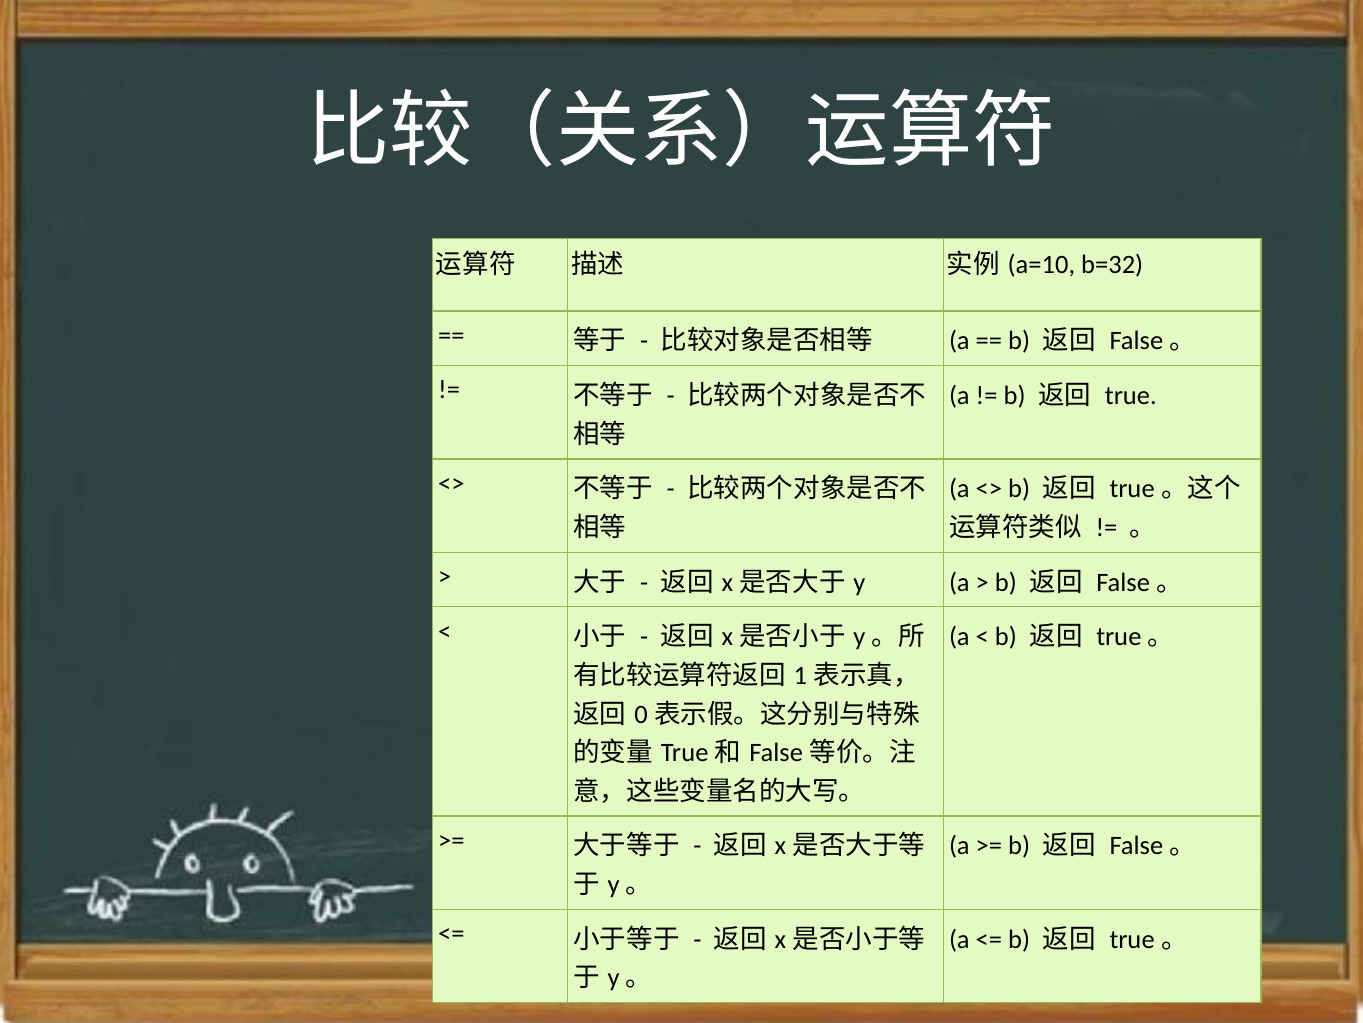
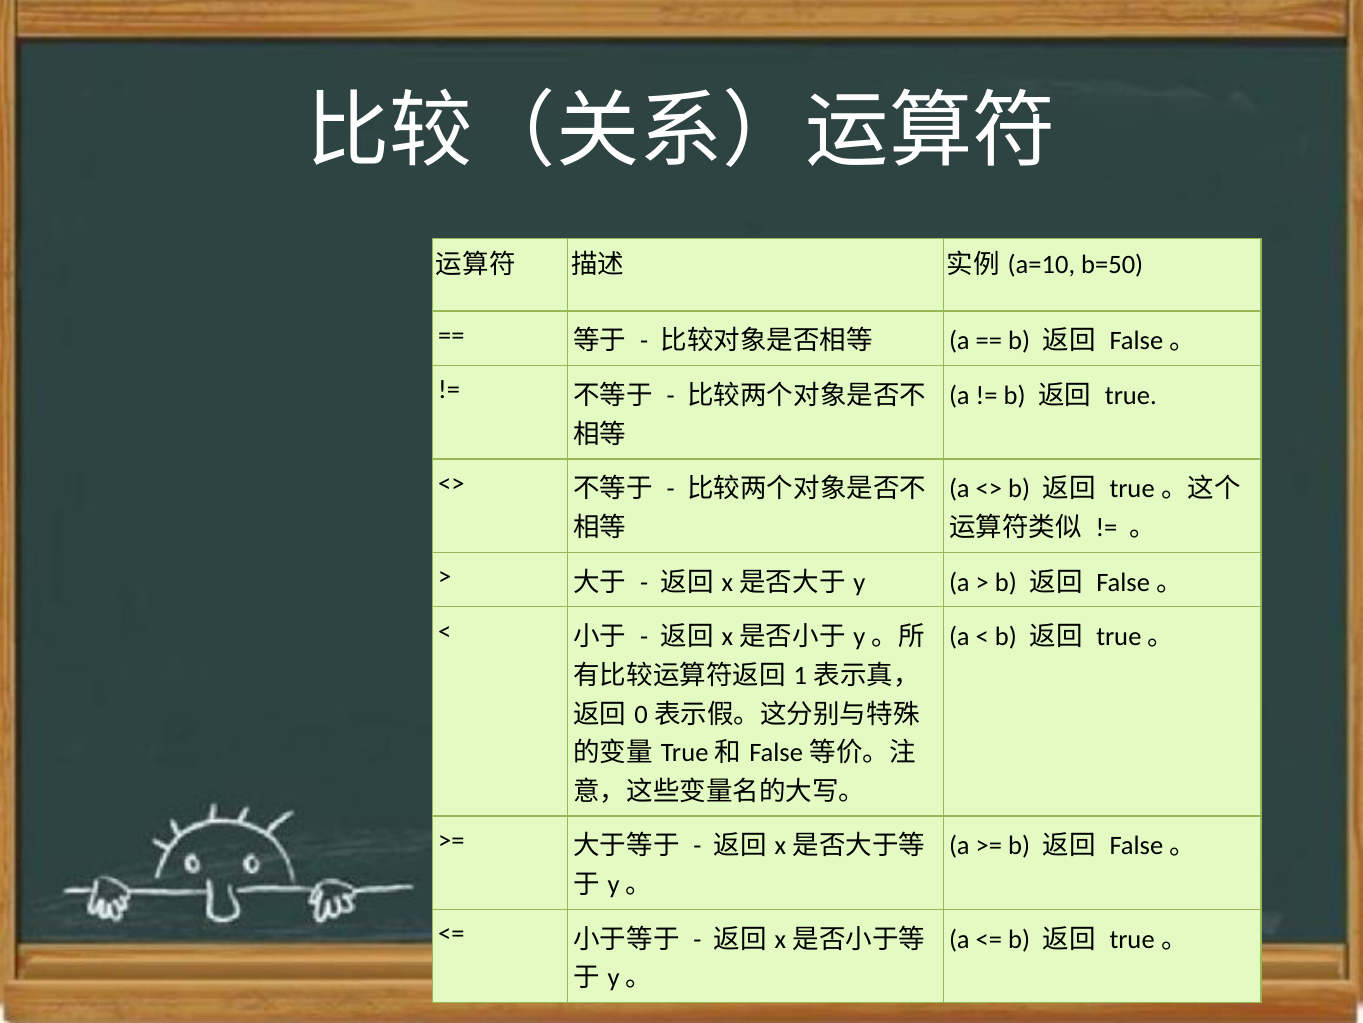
b=32: b=32 -> b=50
